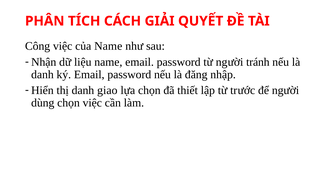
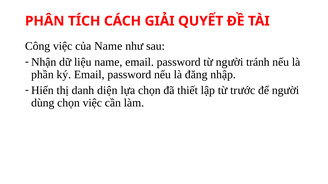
danh at (42, 75): danh -> phần
giao: giao -> diện
